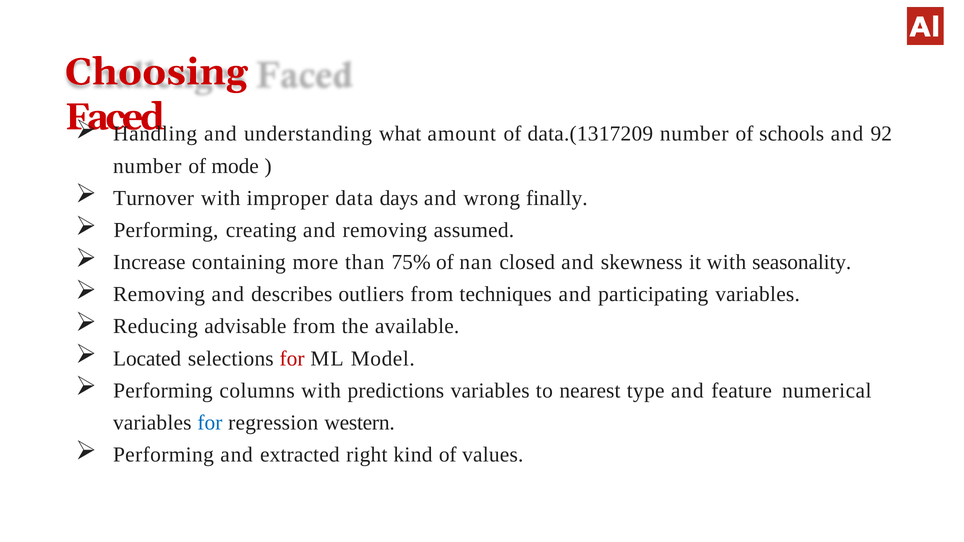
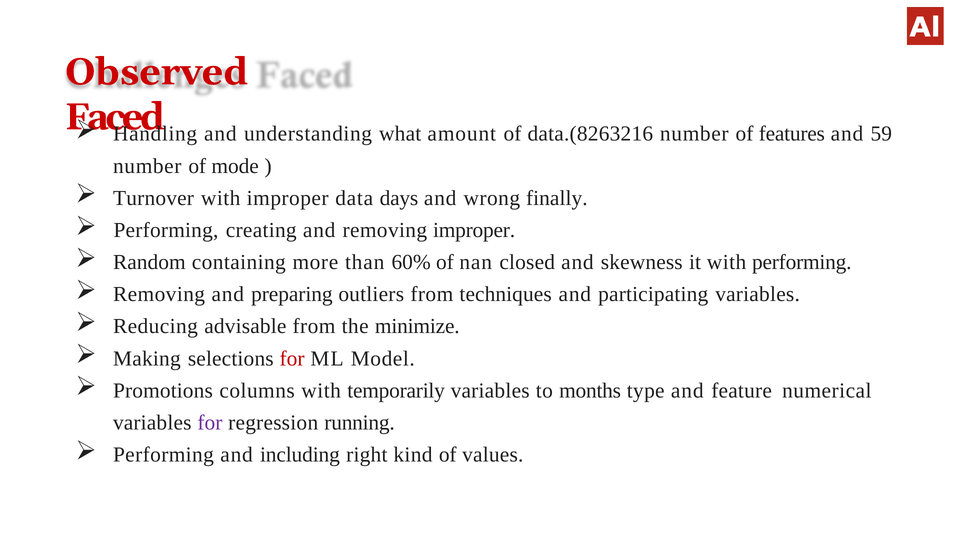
Choosing: Choosing -> Observed
data.(1317209: data.(1317209 -> data.(8263216
schools: schools -> features
92: 92 -> 59
removing assumed: assumed -> improper
Increase: Increase -> Random
75%: 75% -> 60%
with seasonality: seasonality -> performing
describes: describes -> preparing
available: available -> minimize
Located: Located -> Making
Performing at (163, 391): Performing -> Promotions
predictions: predictions -> temporarily
nearest: nearest -> months
for at (210, 423) colour: blue -> purple
western: western -> running
extracted: extracted -> including
